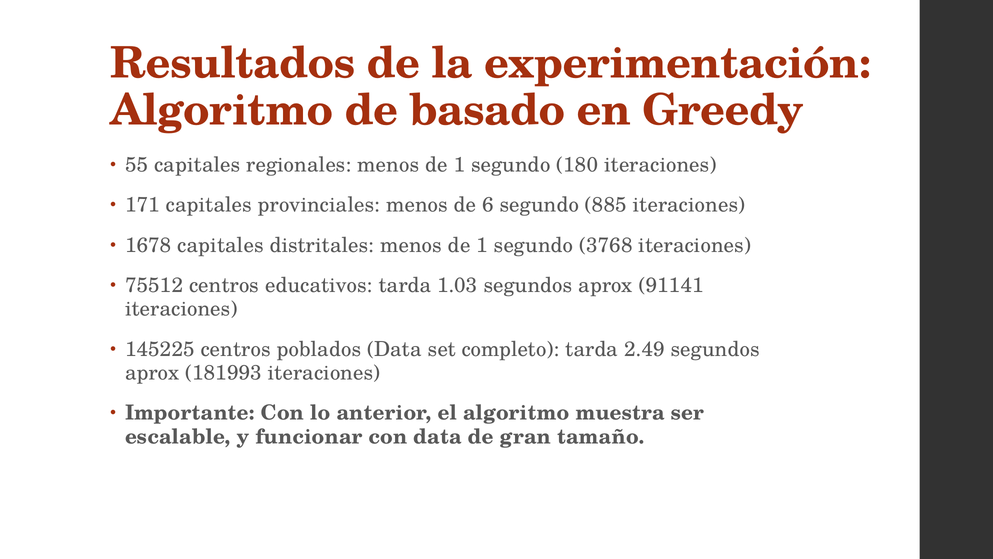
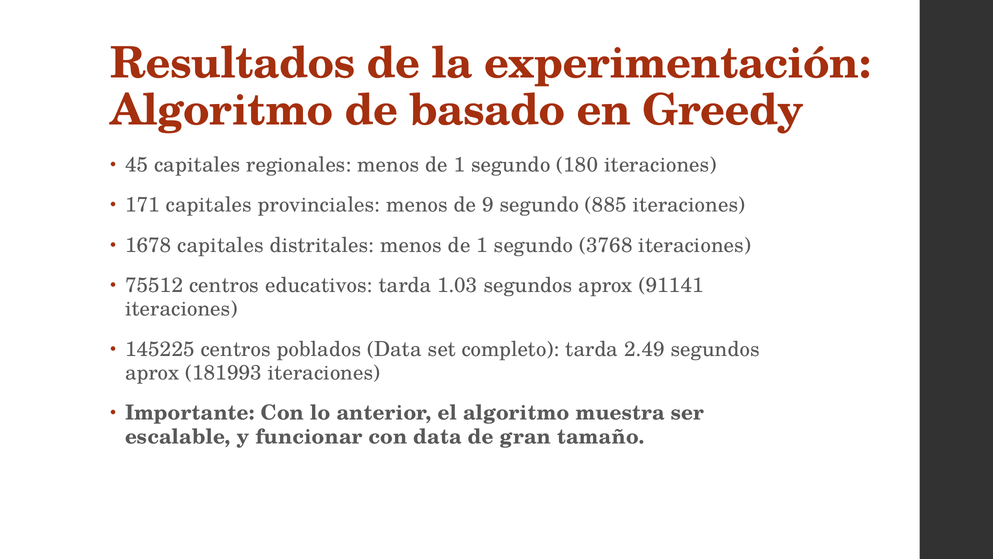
55: 55 -> 45
6: 6 -> 9
